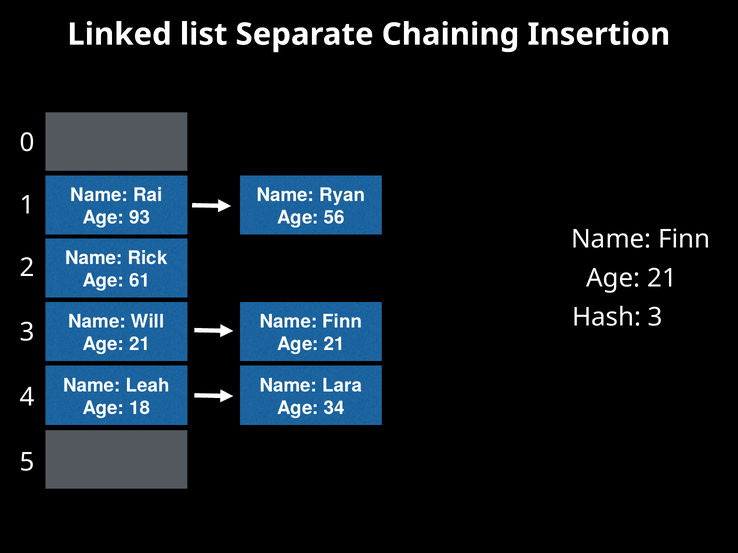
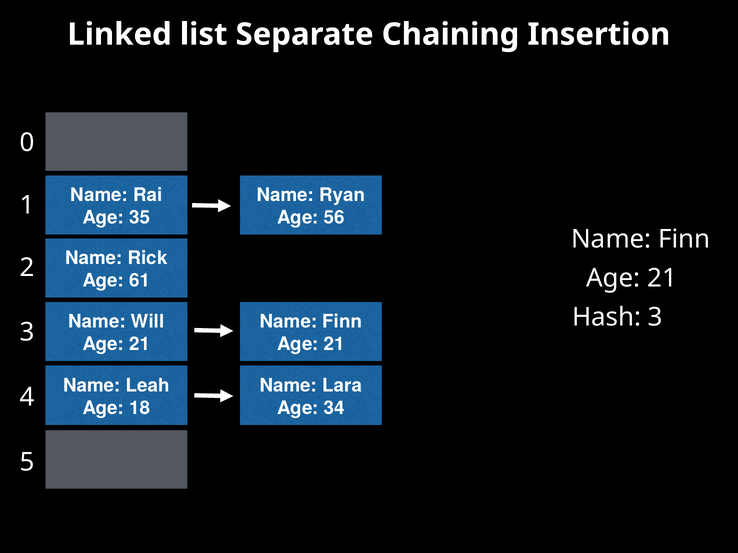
93: 93 -> 35
